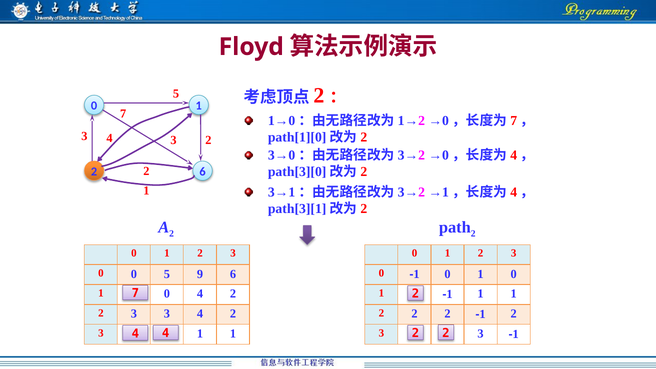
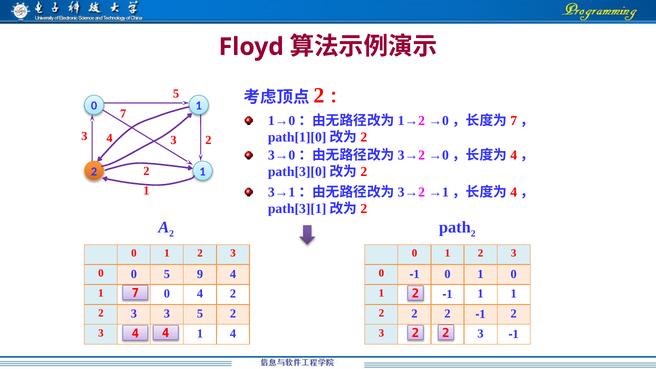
2 6: 6 -> 1
9 6: 6 -> 4
3 4: 4 -> 5
1 at (233, 334): 1 -> 4
